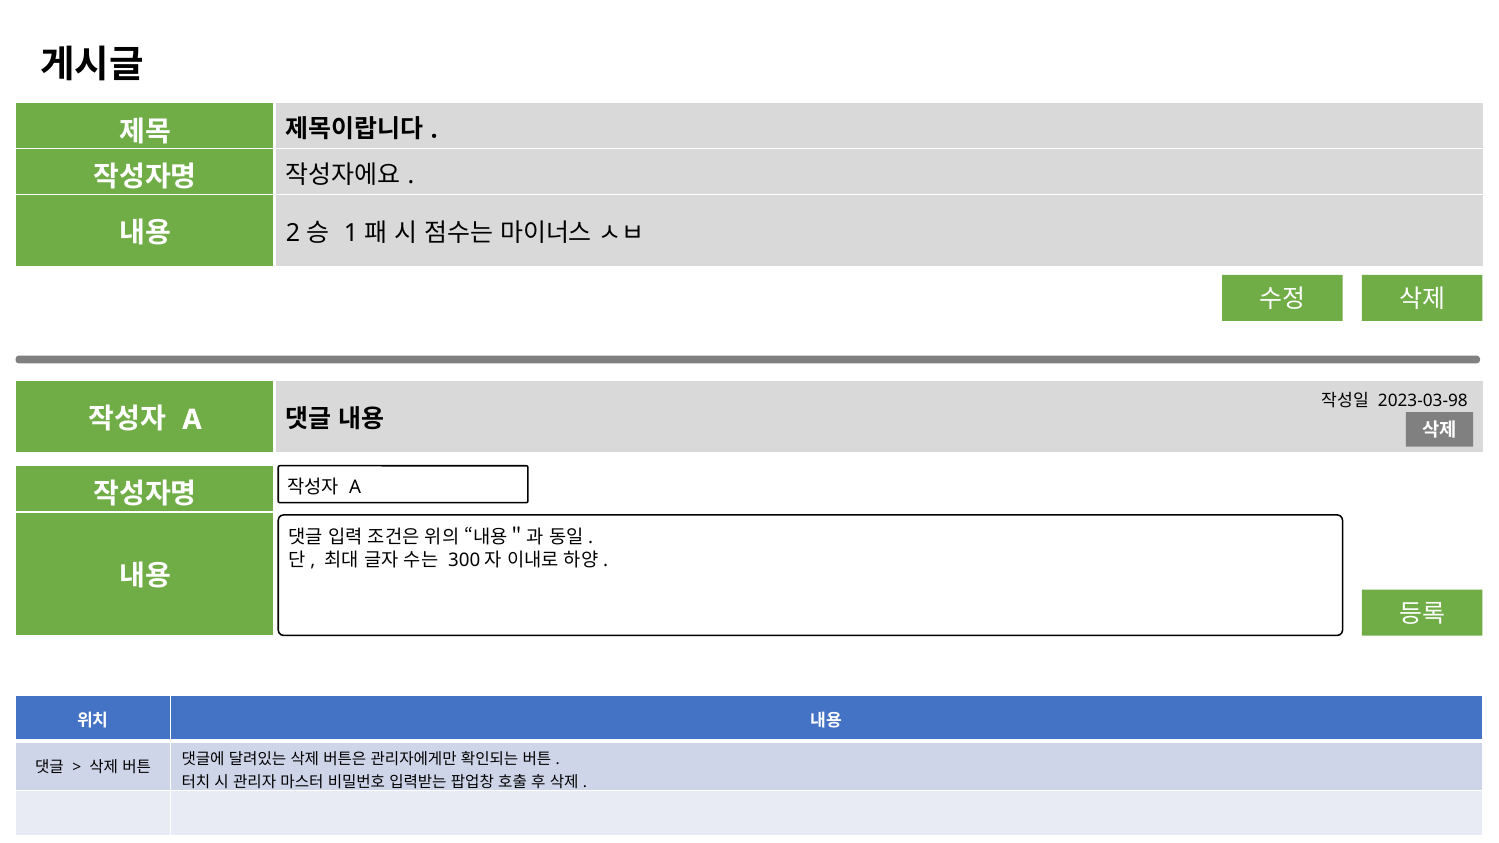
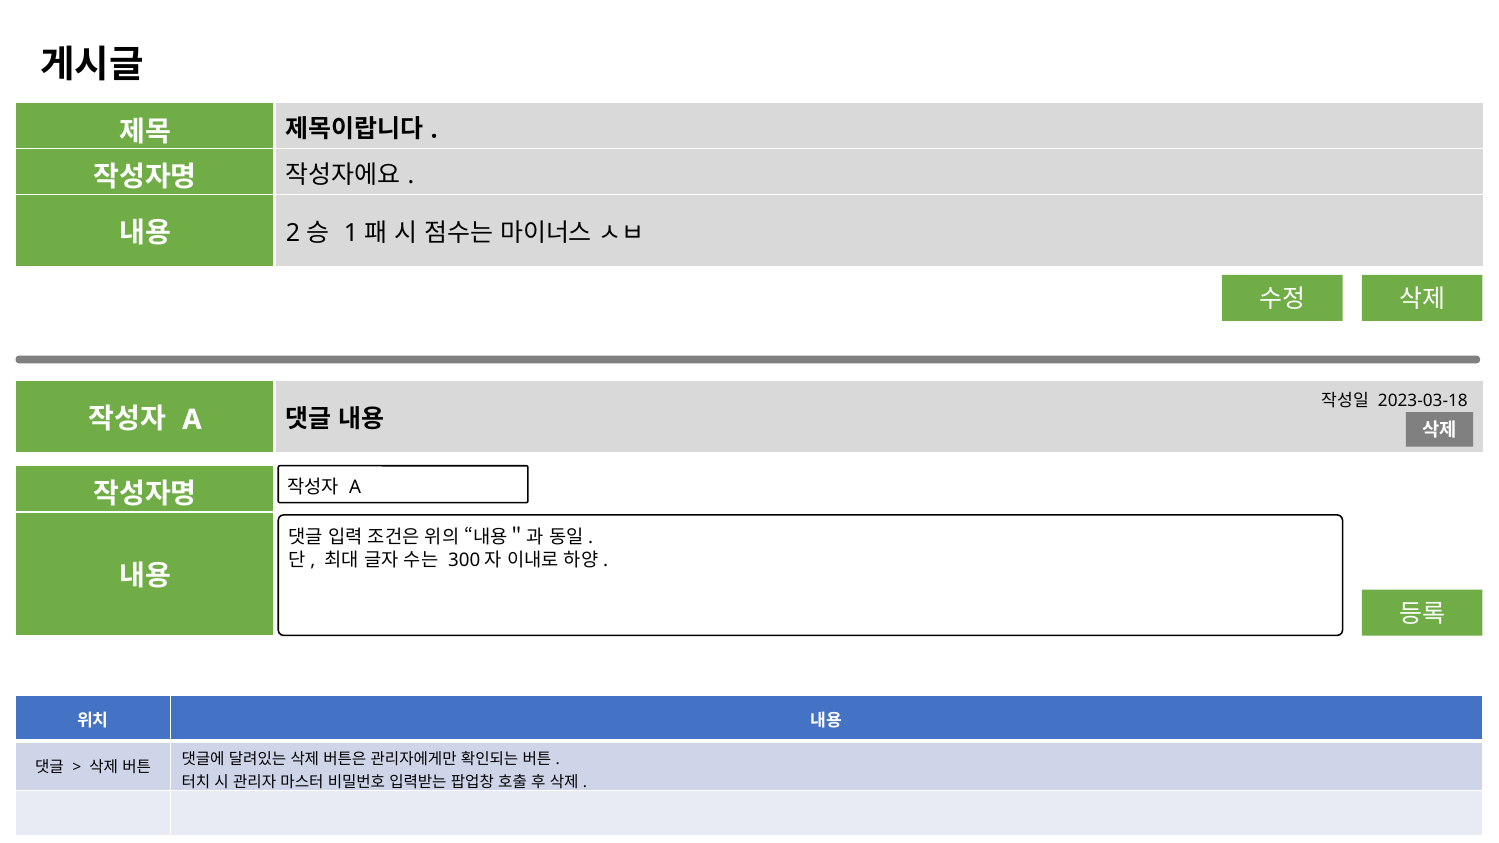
2023-03-98: 2023-03-98 -> 2023-03-18
